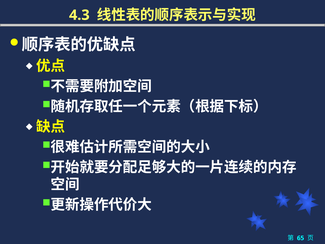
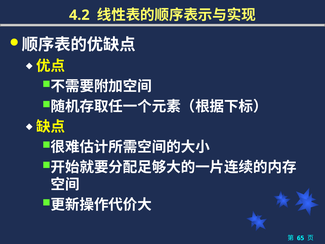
4.3: 4.3 -> 4.2
